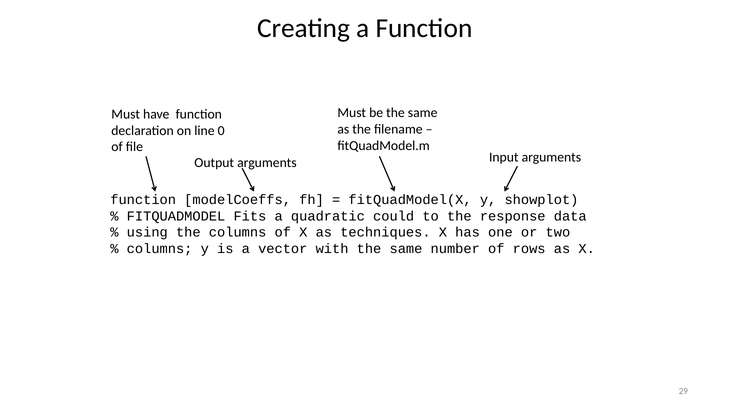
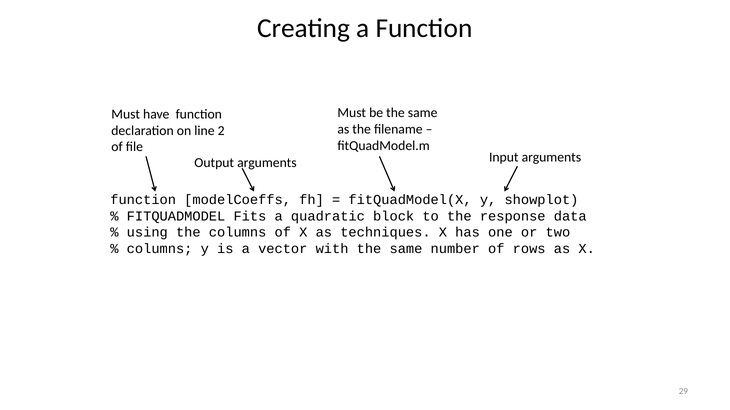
0: 0 -> 2
could: could -> block
